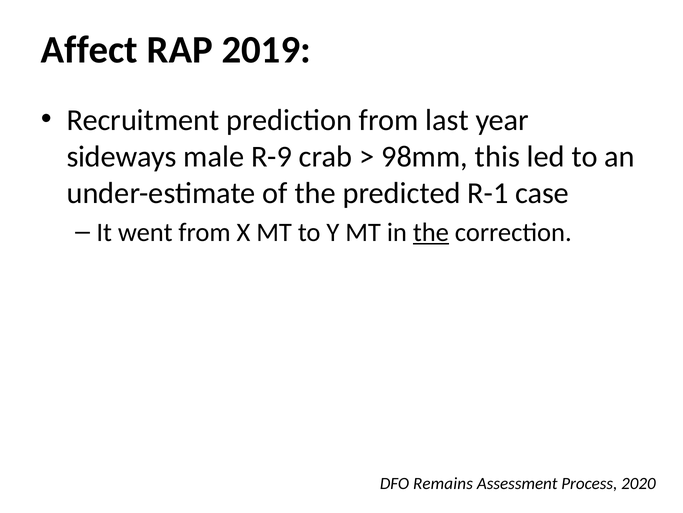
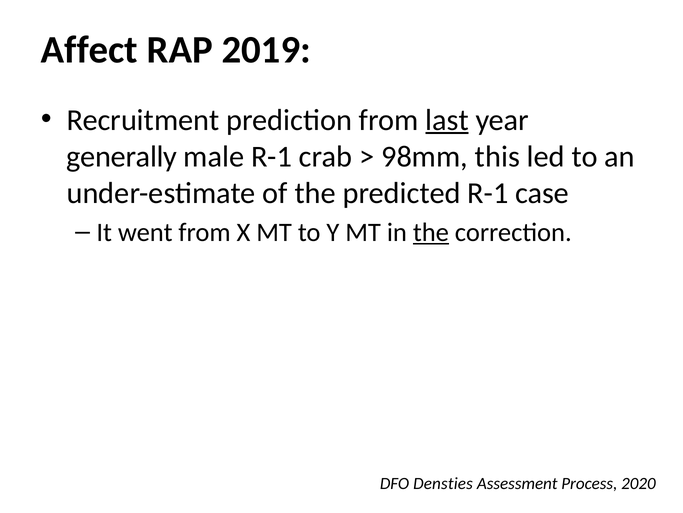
last underline: none -> present
sideways: sideways -> generally
male R-9: R-9 -> R-1
Remains: Remains -> Densties
